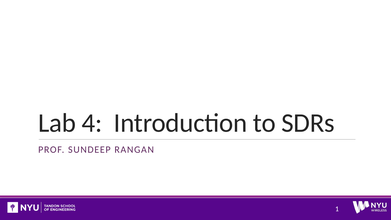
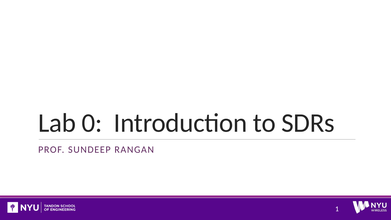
4: 4 -> 0
